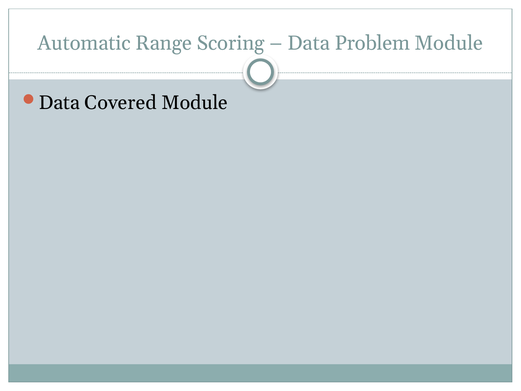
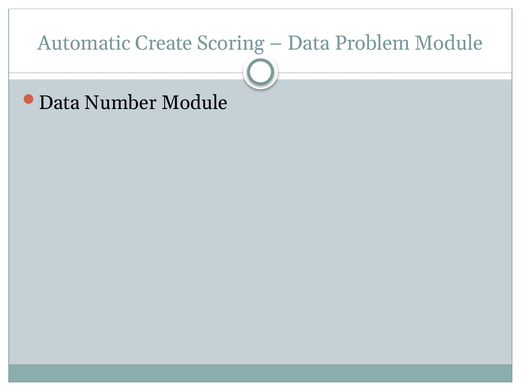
Range: Range -> Create
Covered: Covered -> Number
